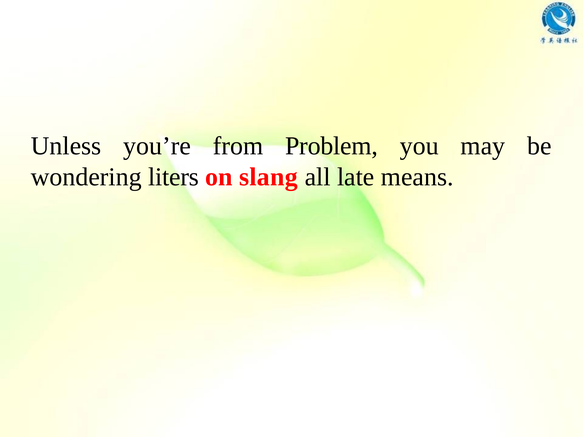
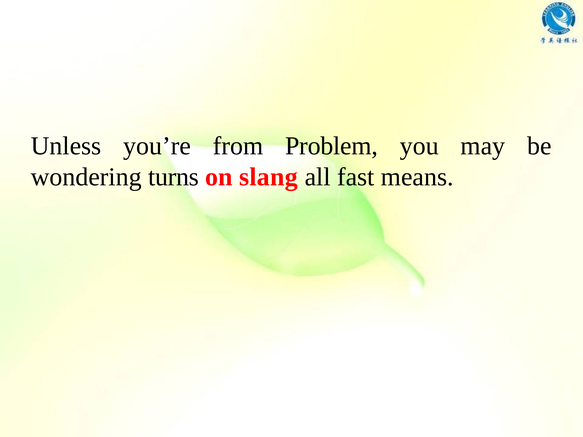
liters: liters -> turns
late: late -> fast
